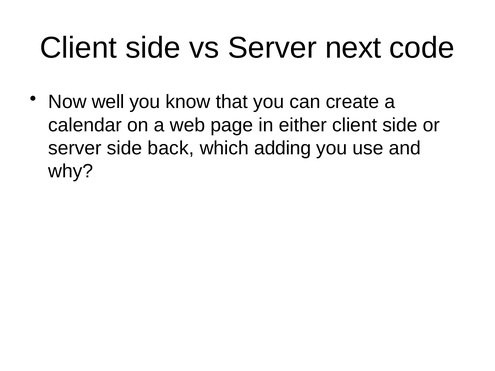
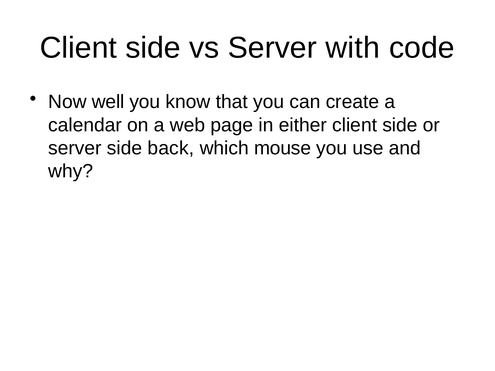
next: next -> with
adding: adding -> mouse
